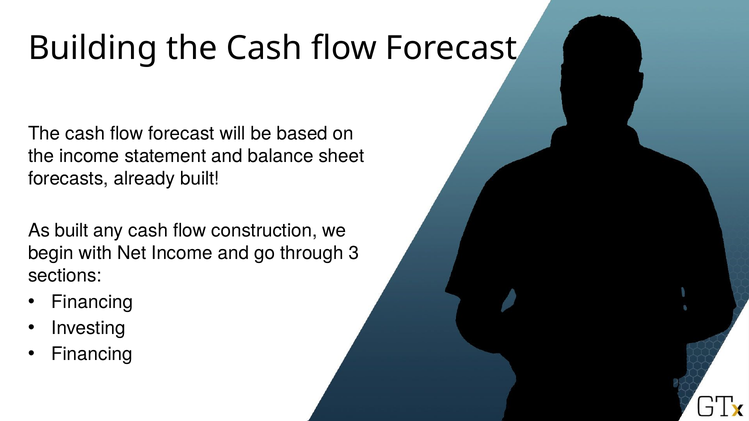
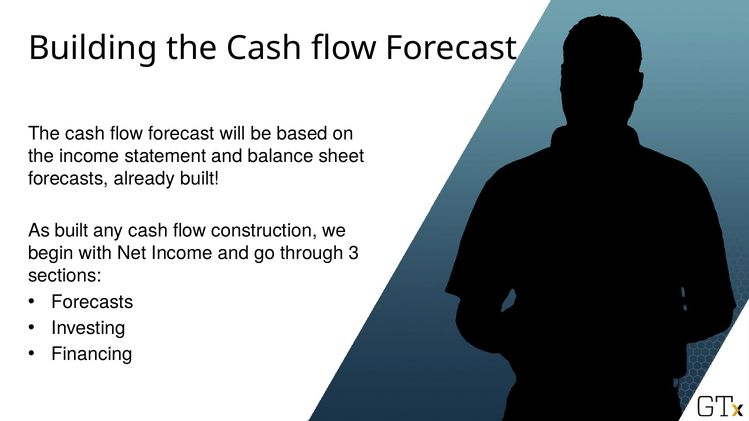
Financing at (92, 302): Financing -> Forecasts
